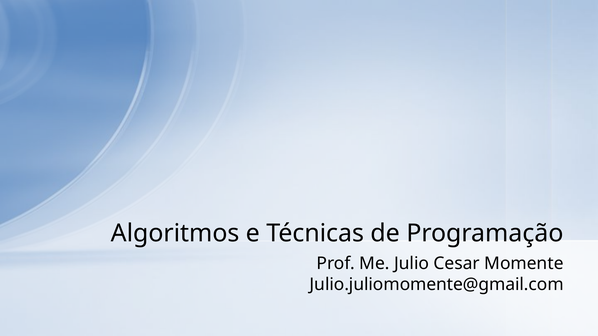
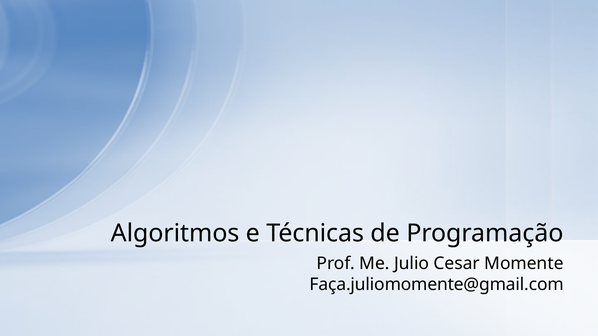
Julio.juliomomente@gmail.com: Julio.juliomomente@gmail.com -> Faça.juliomomente@gmail.com
